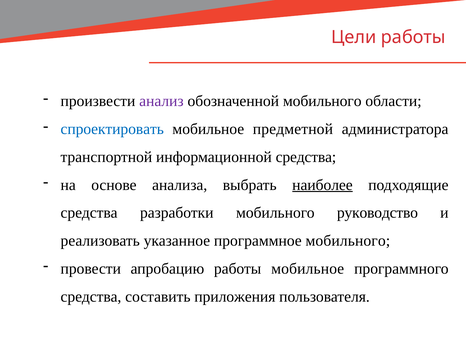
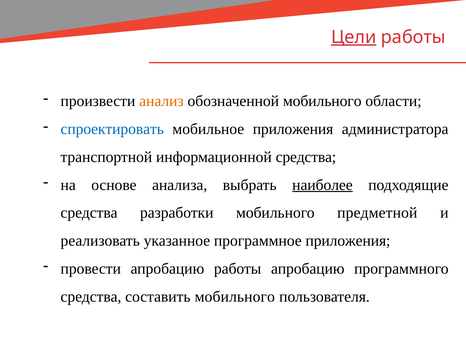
Цели underline: none -> present
анализ colour: purple -> orange
мобильное предметной: предметной -> приложения
руководство: руководство -> предметной
программное мобильного: мобильного -> приложения
работы мобильное: мобильное -> апробацию
составить приложения: приложения -> мобильного
